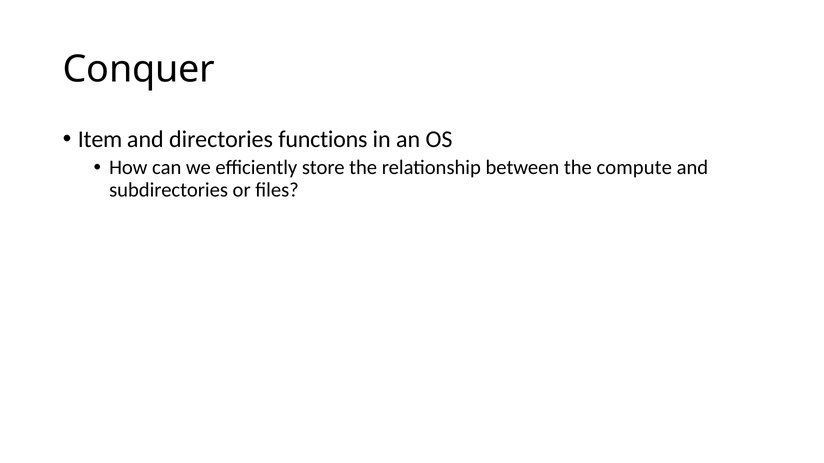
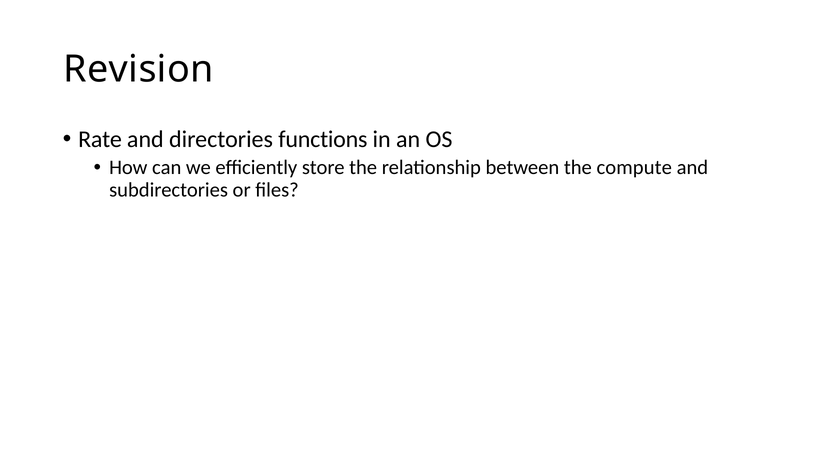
Conquer: Conquer -> Revision
Item: Item -> Rate
